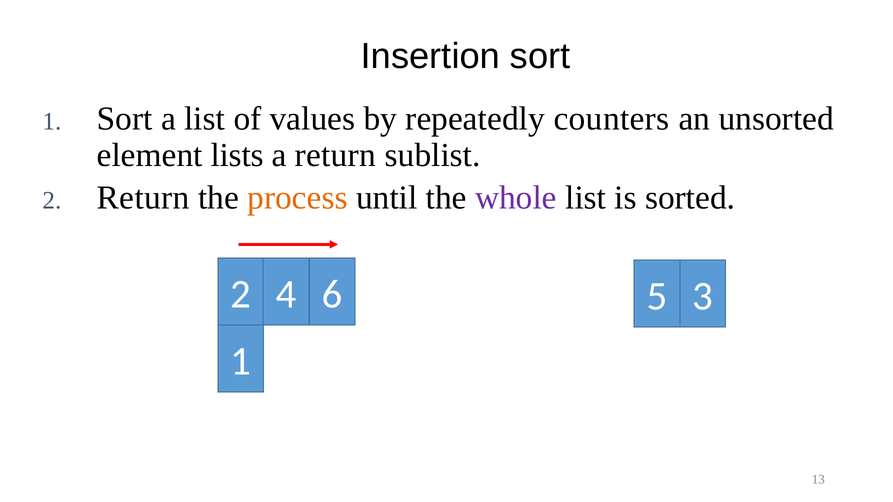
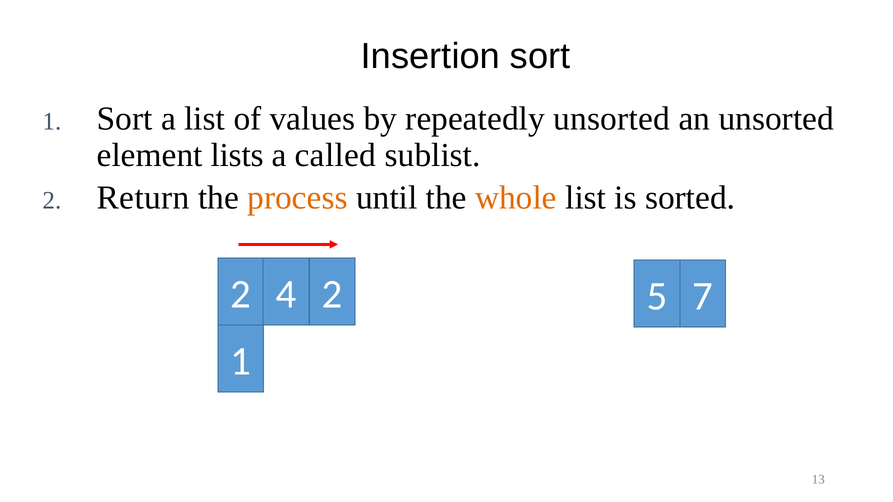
repeatedly counters: counters -> unsorted
a return: return -> called
whole colour: purple -> orange
2 6: 6 -> 2
3: 3 -> 7
